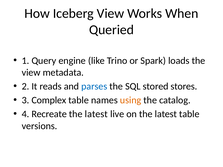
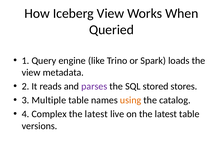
parses colour: blue -> purple
Complex: Complex -> Multiple
Recreate: Recreate -> Complex
